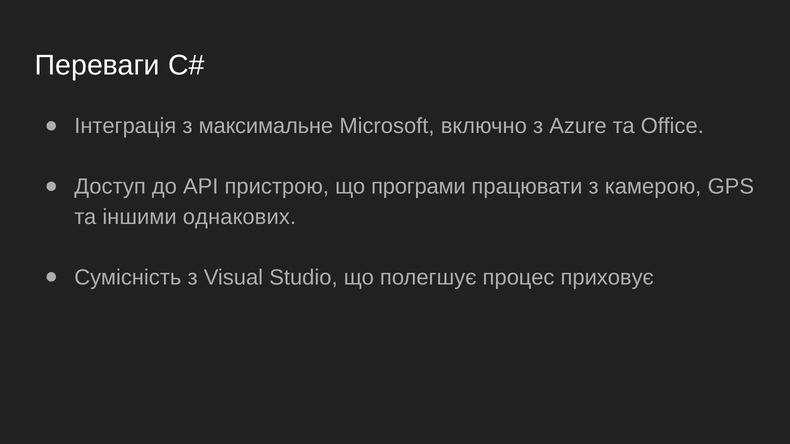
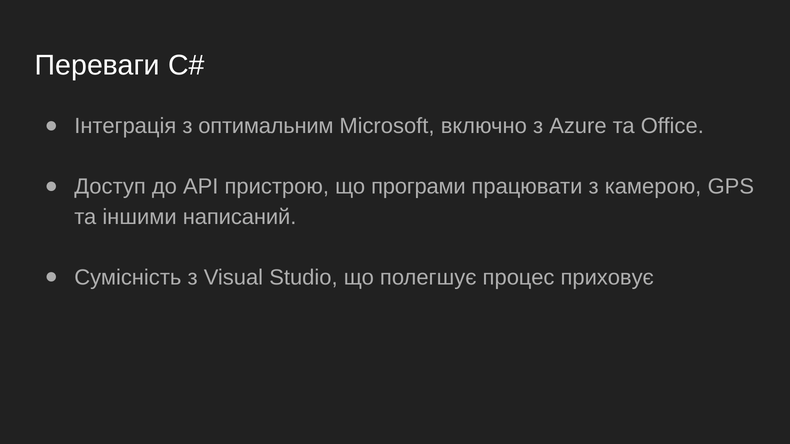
максимальне: максимальне -> оптимальним
однакових: однакових -> написаний
